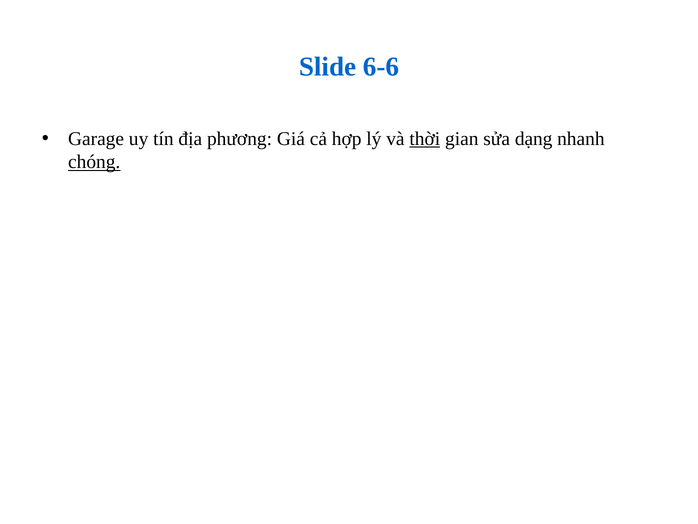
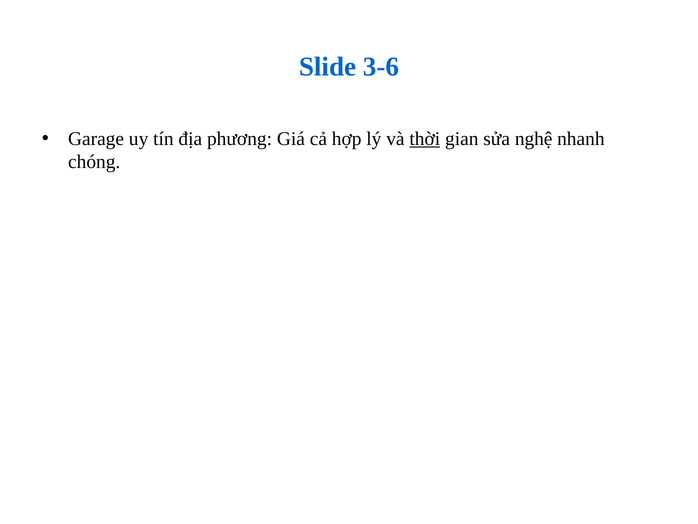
6-6: 6-6 -> 3-6
dạng: dạng -> nghệ
chóng underline: present -> none
